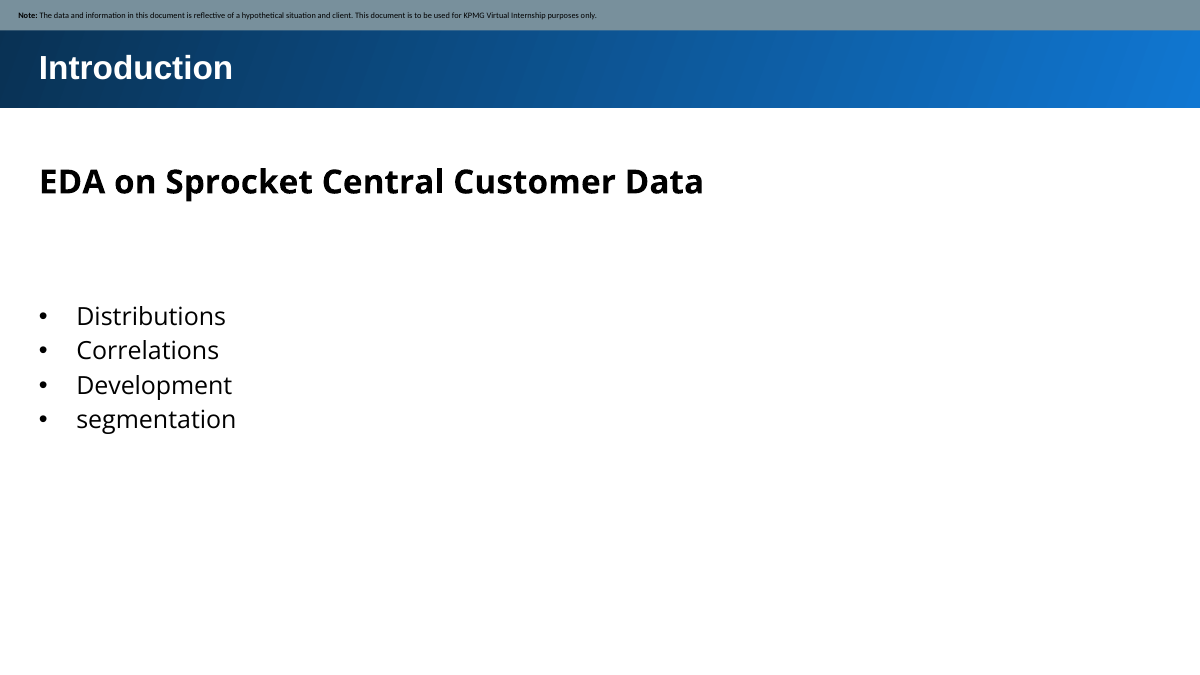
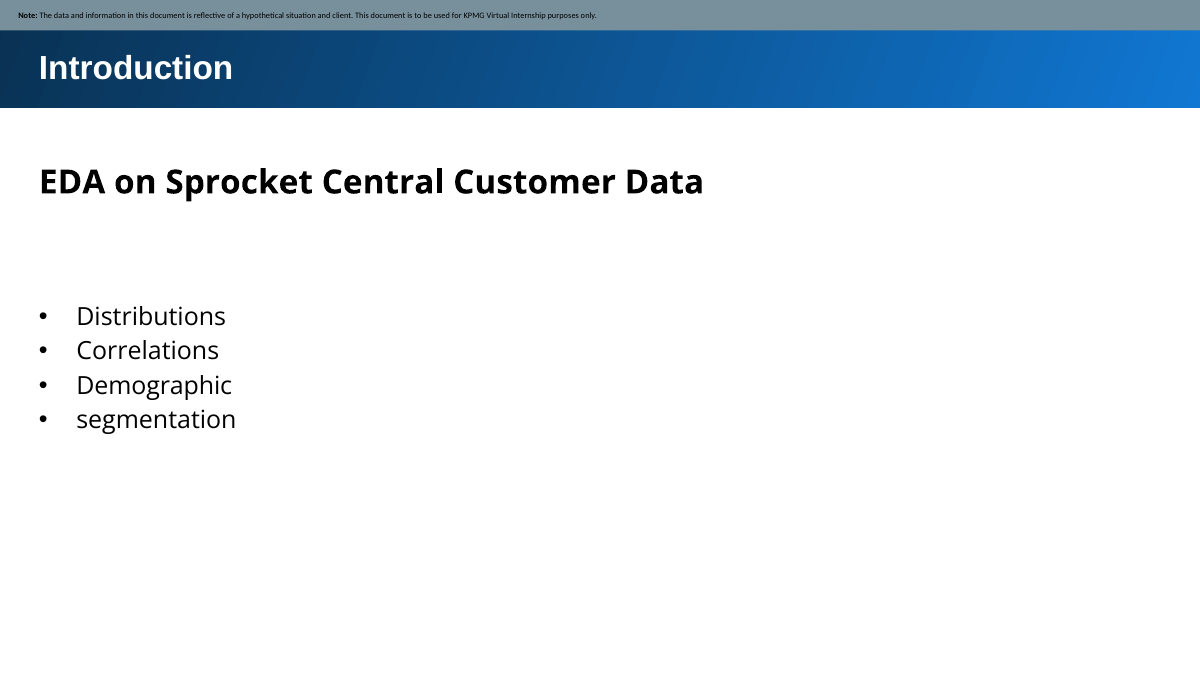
Development: Development -> Demographic
